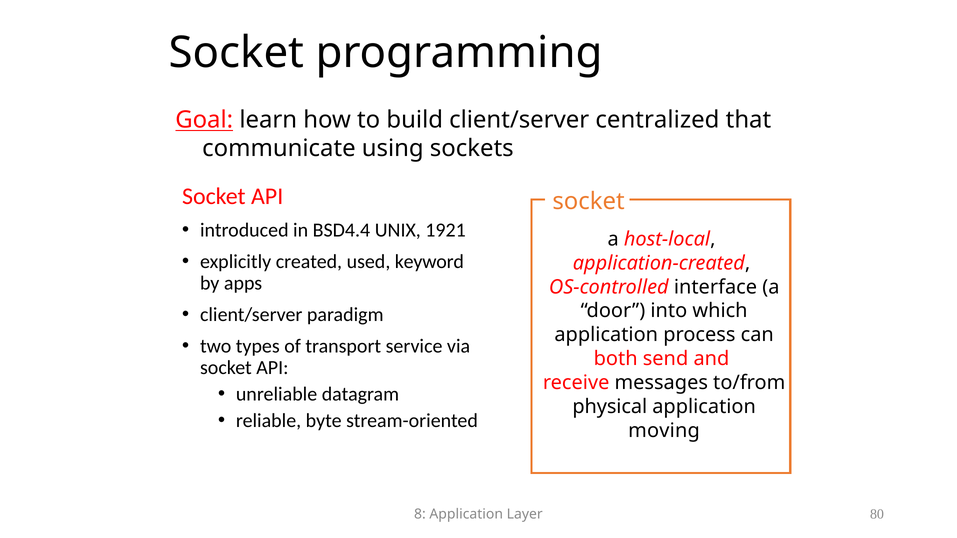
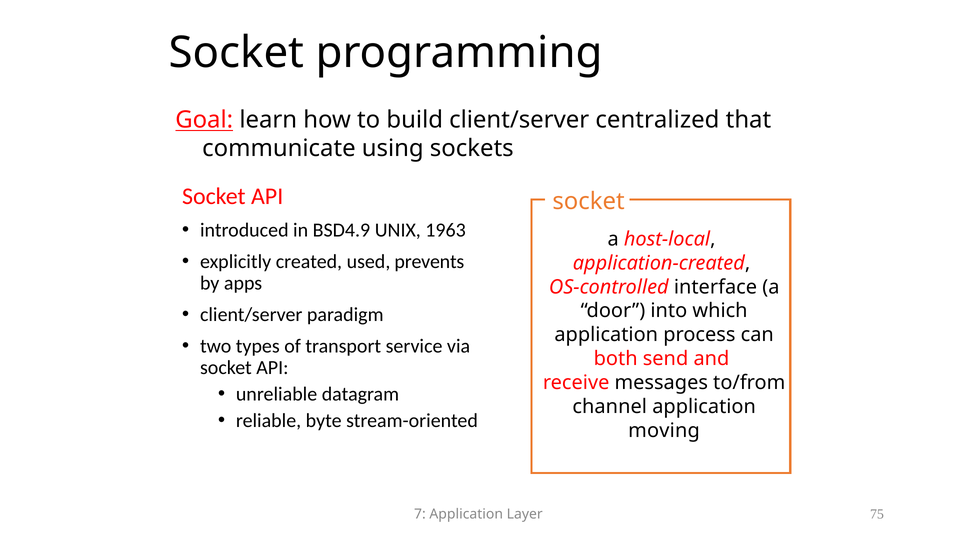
BSD4.4: BSD4.4 -> BSD4.9
1921: 1921 -> 1963
keyword: keyword -> prevents
physical: physical -> channel
8: 8 -> 7
80: 80 -> 75
